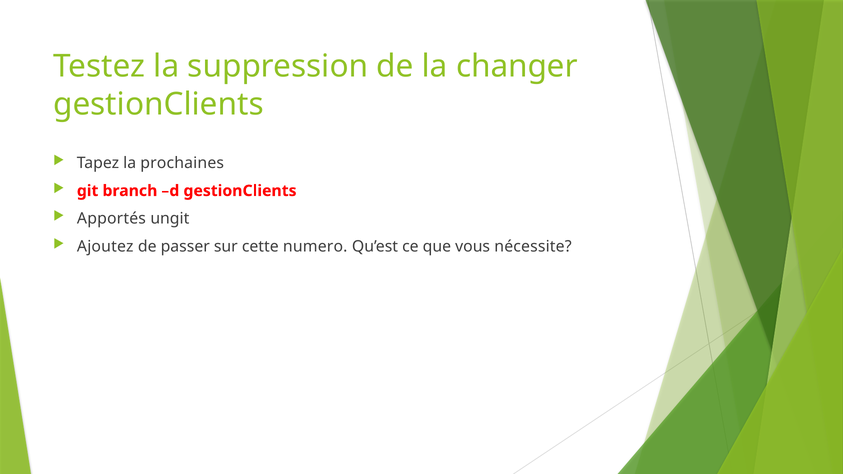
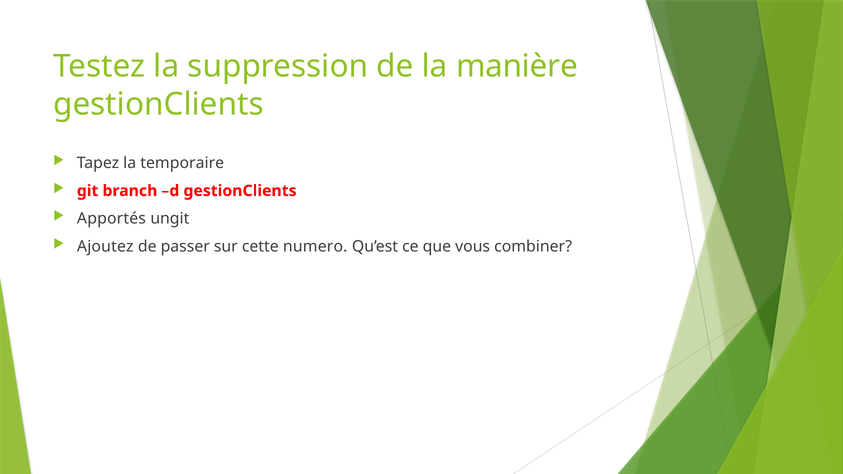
changer: changer -> manière
prochaines: prochaines -> temporaire
nécessite: nécessite -> combiner
